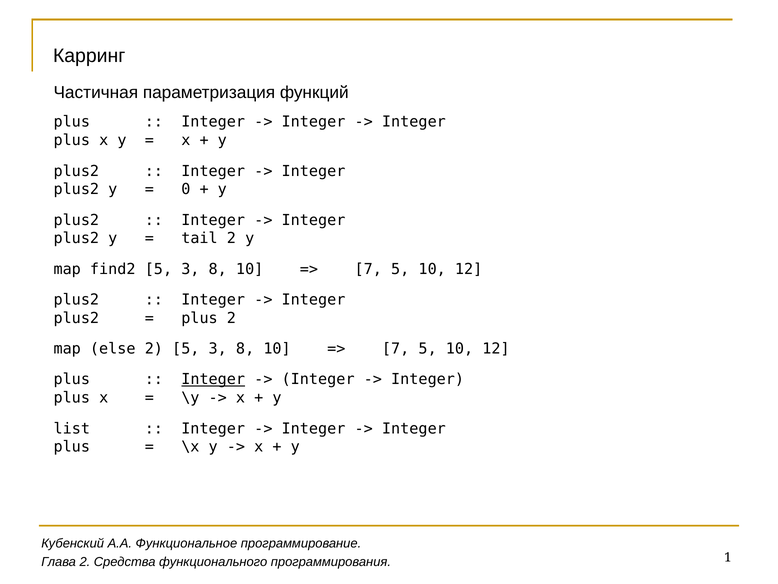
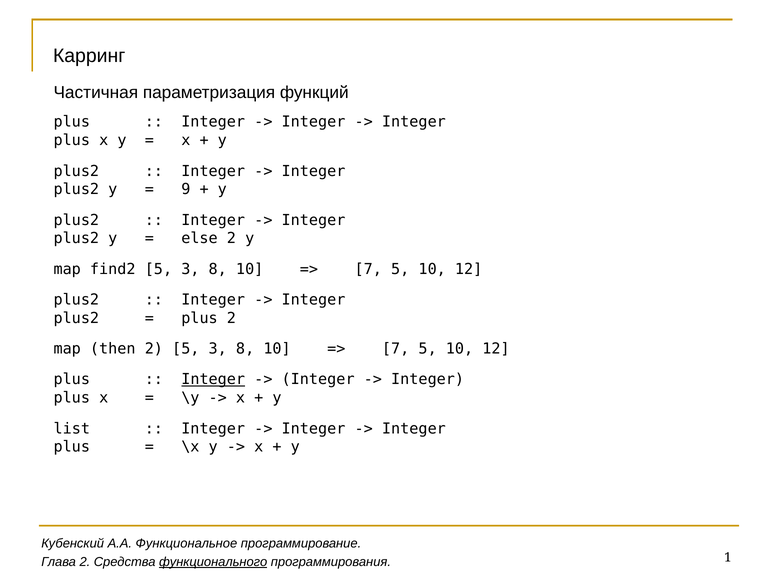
0: 0 -> 9
tail: tail -> else
else: else -> then
функционального underline: none -> present
